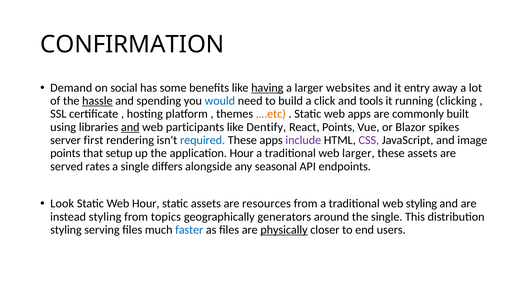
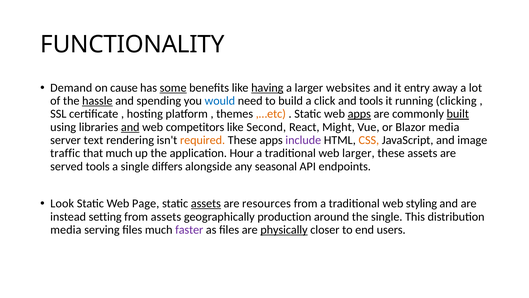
CONFIRMATION: CONFIRMATION -> FUNCTIONALITY
social: social -> cause
some underline: none -> present
apps at (359, 114) underline: none -> present
built underline: none -> present
participants: participants -> competitors
Dentify: Dentify -> Second
React Points: Points -> Might
Blazor spikes: spikes -> media
first: first -> text
required colour: blue -> orange
CSS colour: purple -> orange
points at (65, 153): points -> traffic
that setup: setup -> much
served rates: rates -> tools
Web Hour: Hour -> Page
assets at (206, 203) underline: none -> present
instead styling: styling -> setting
from topics: topics -> assets
generators: generators -> production
styling at (66, 229): styling -> media
faster colour: blue -> purple
